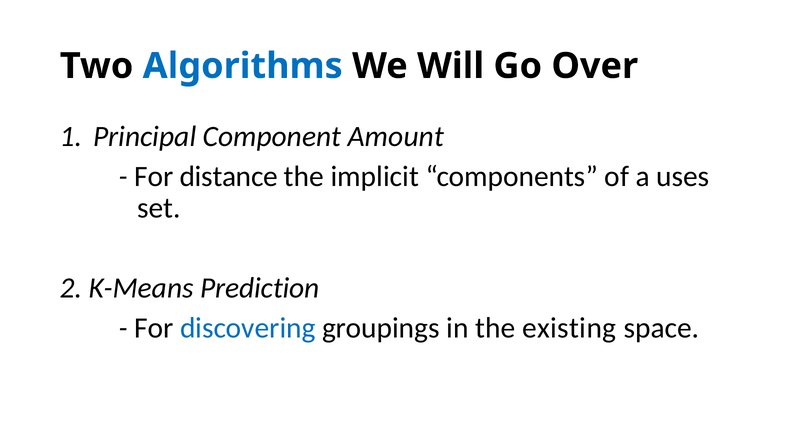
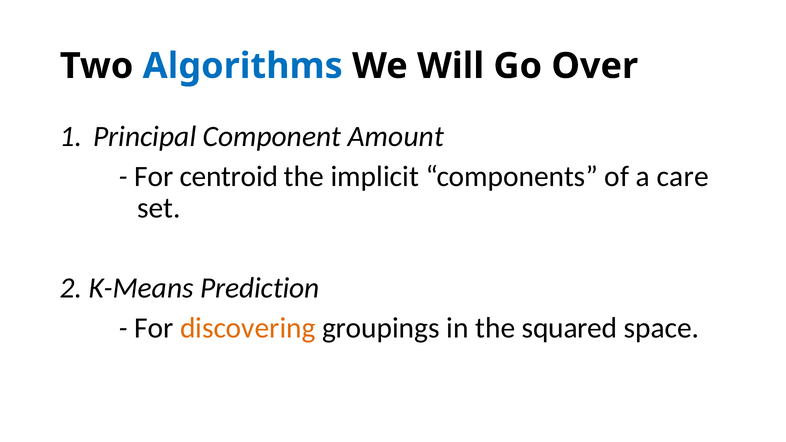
distance: distance -> centroid
uses: uses -> care
discovering colour: blue -> orange
existing: existing -> squared
